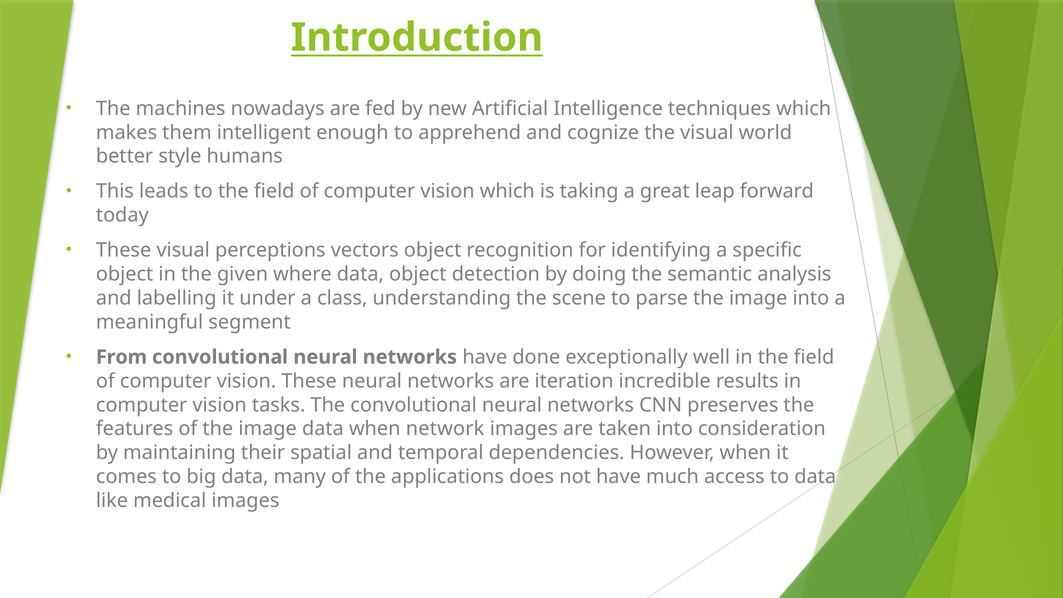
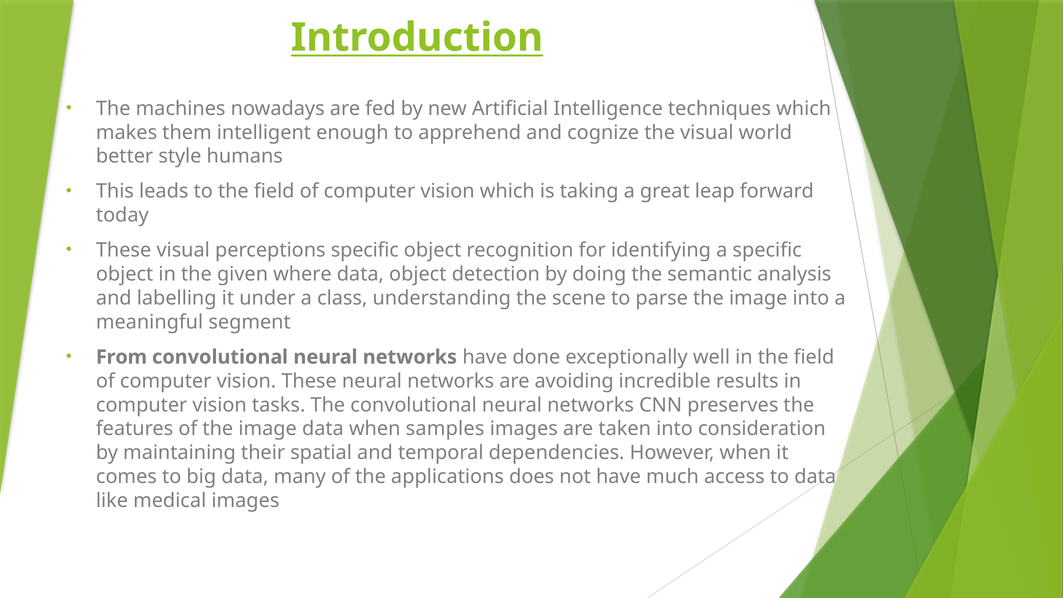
perceptions vectors: vectors -> specific
iteration: iteration -> avoiding
network: network -> samples
